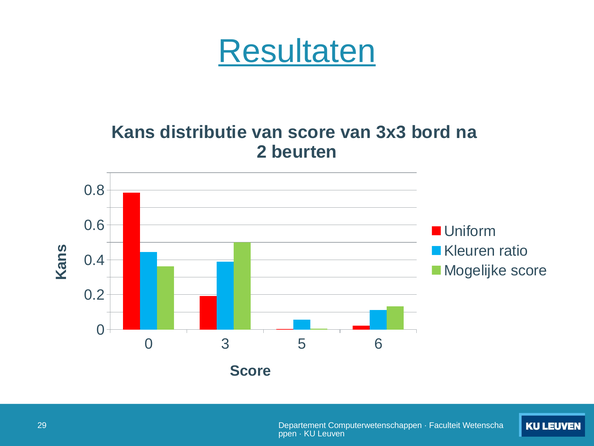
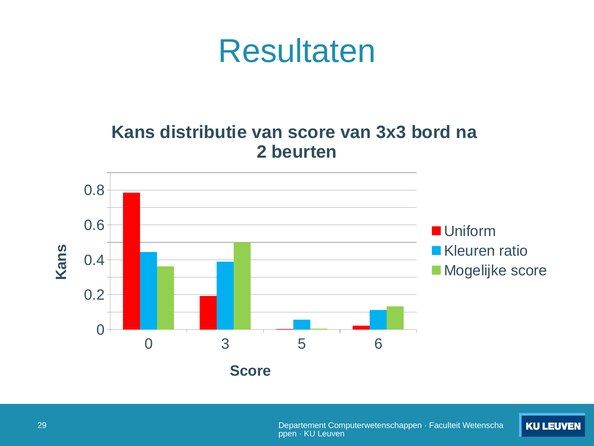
Resultaten underline: present -> none
